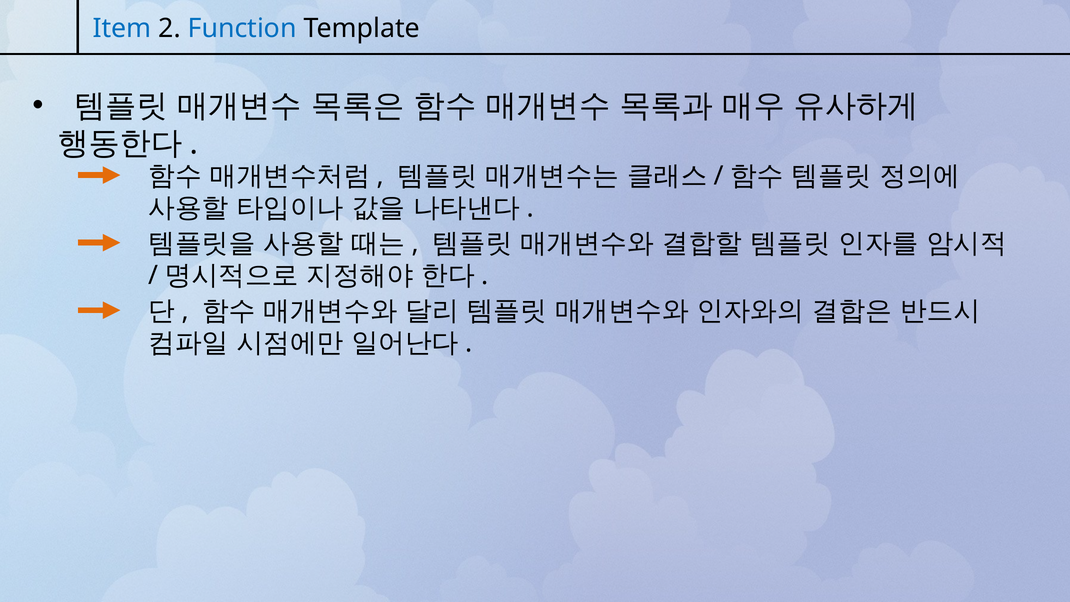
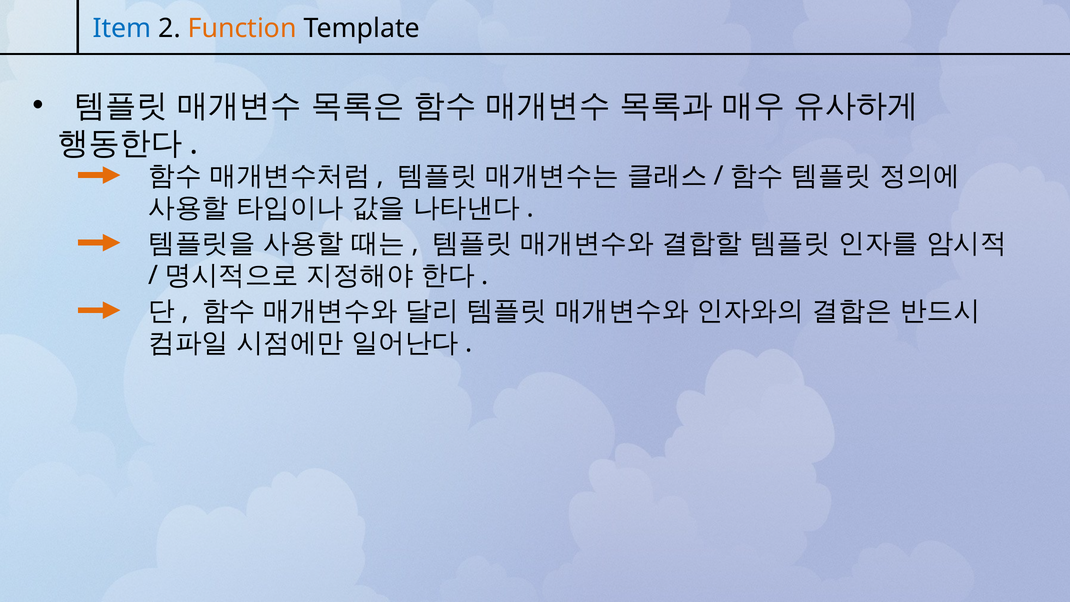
Function colour: blue -> orange
